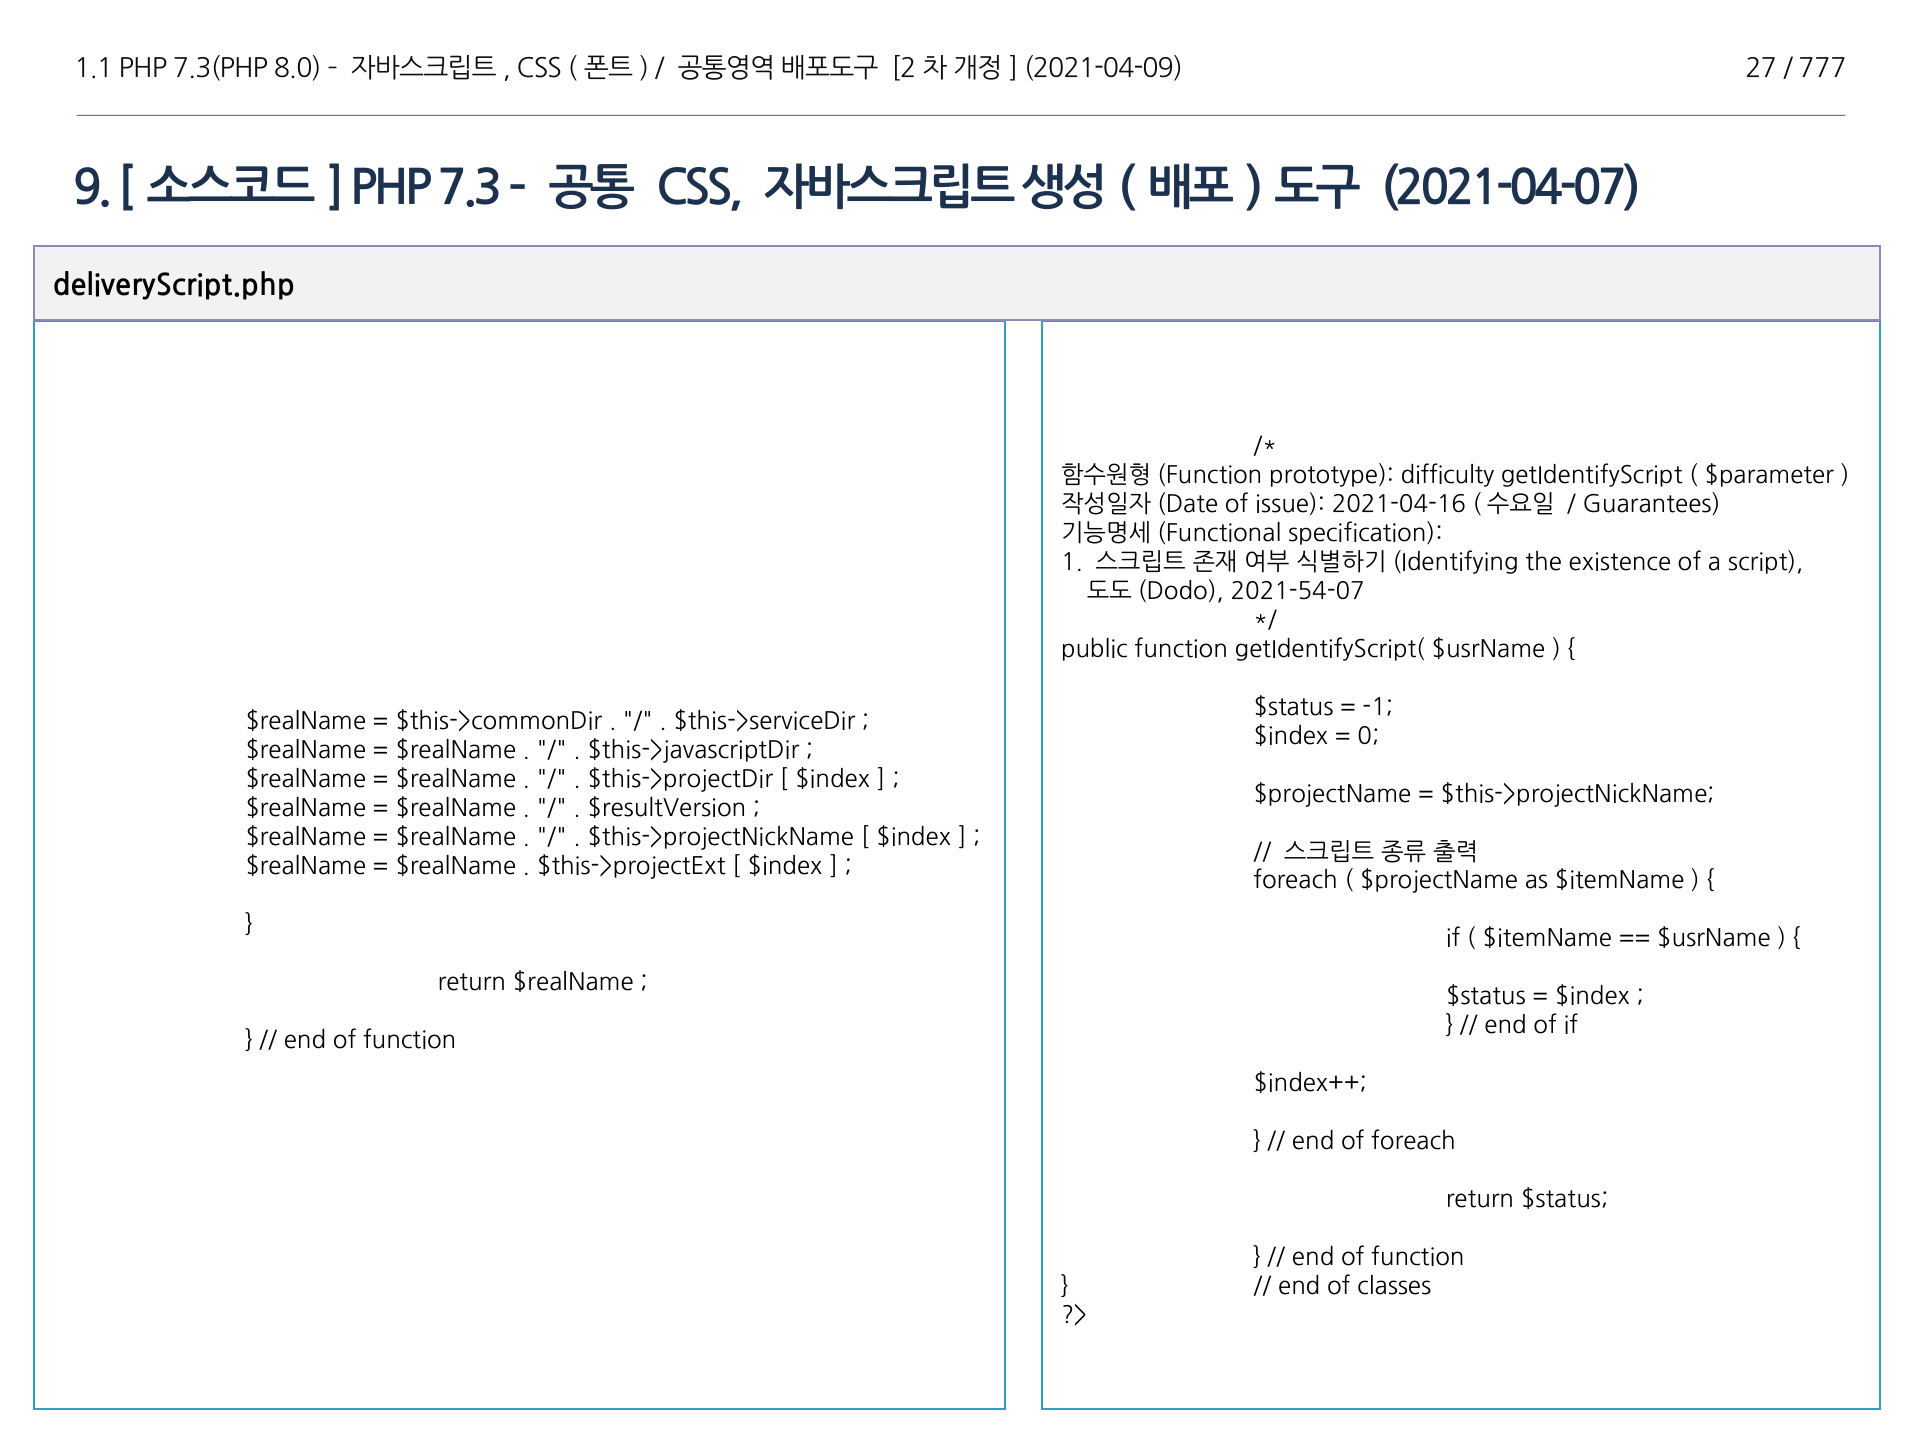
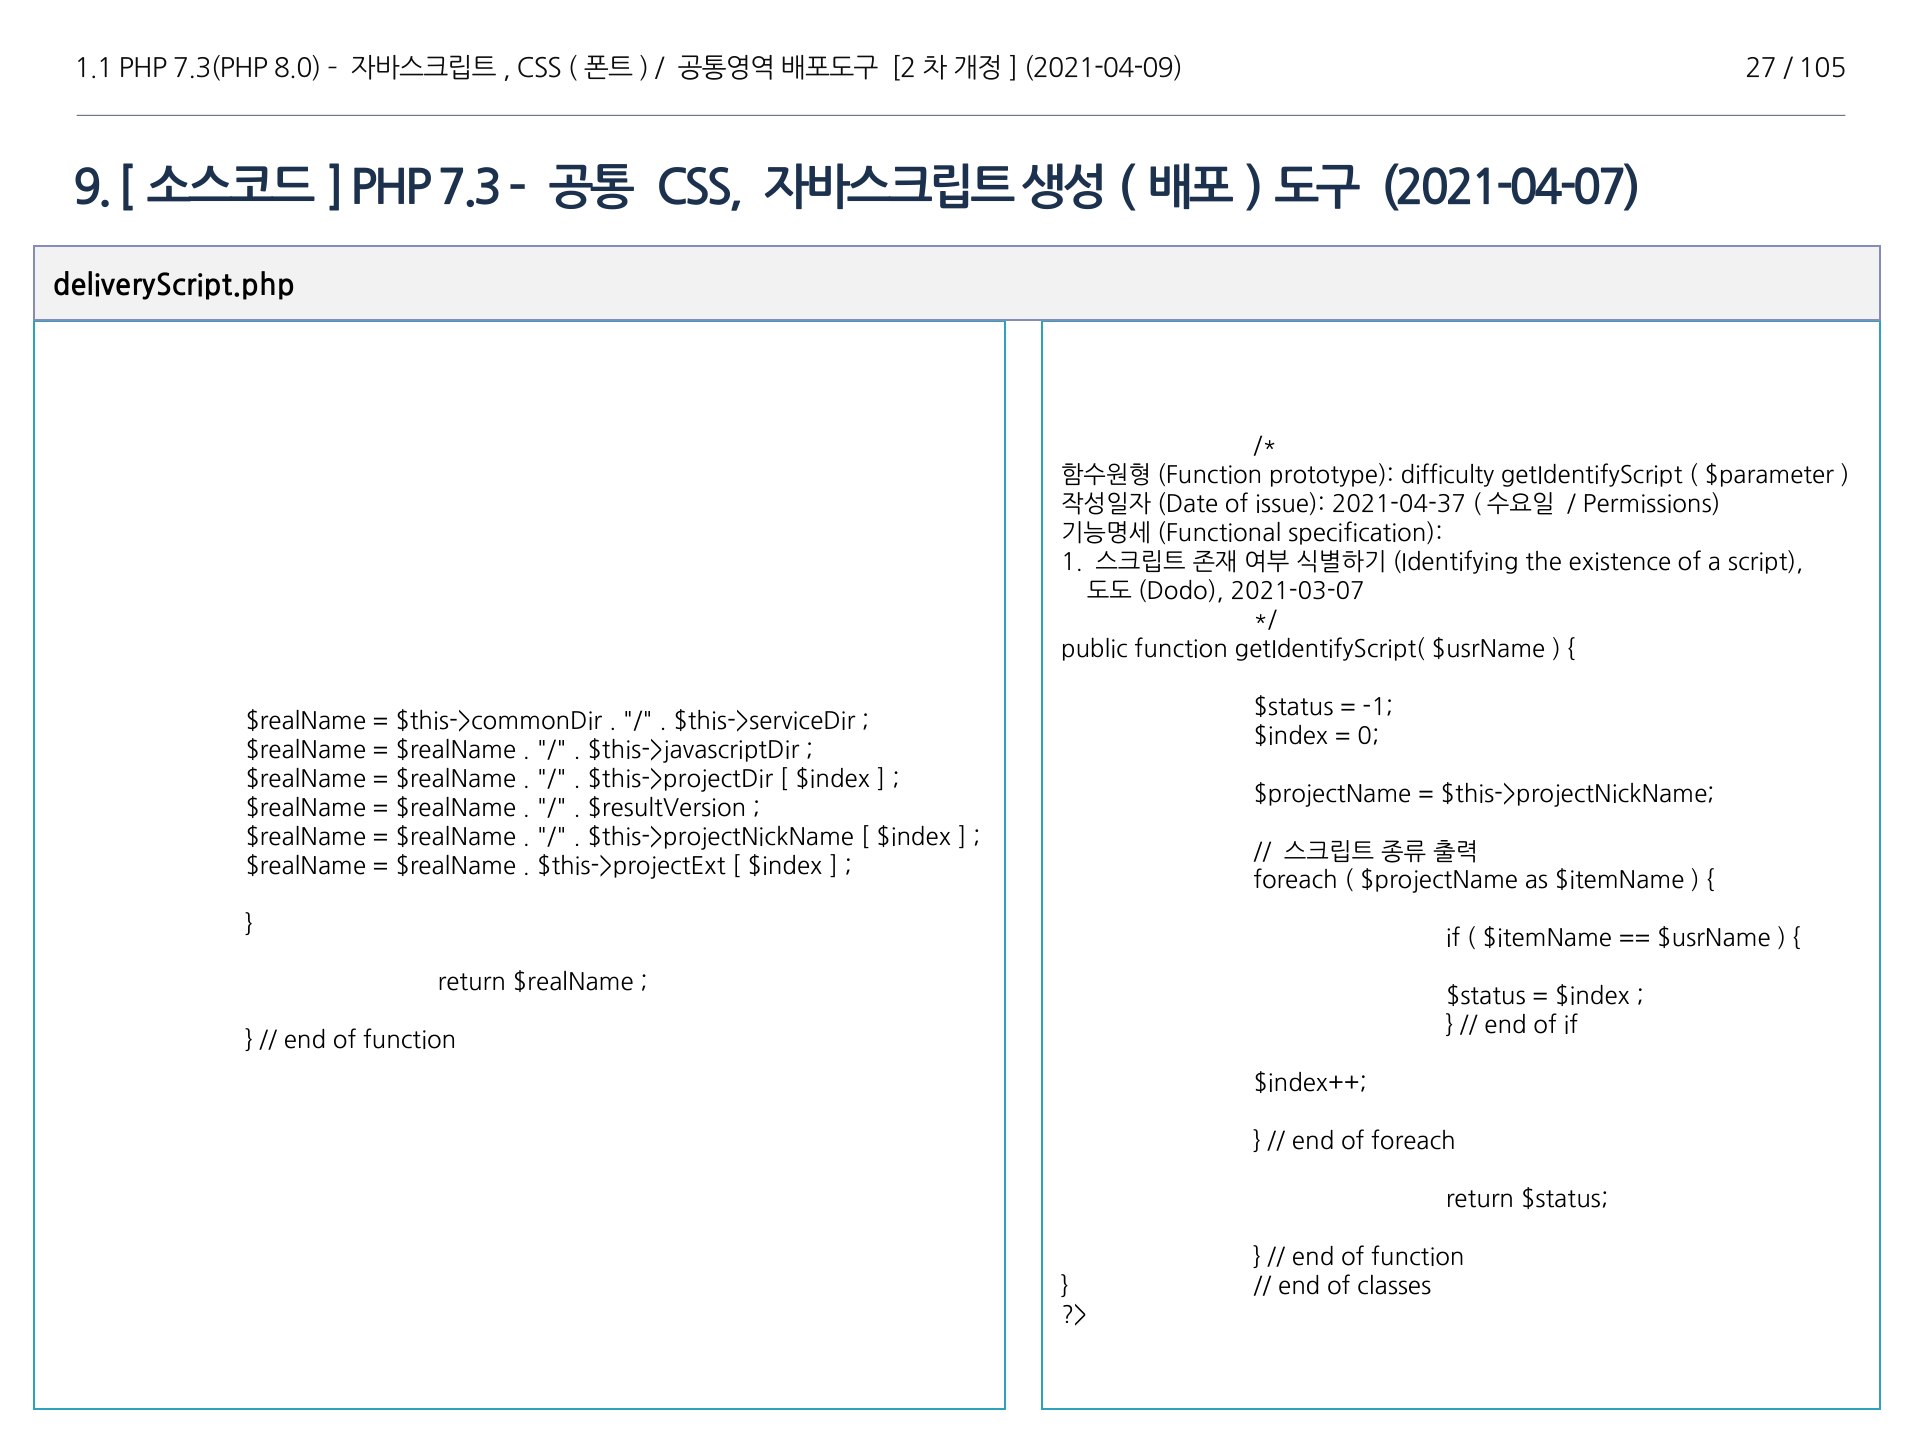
777: 777 -> 105
2021-04-16: 2021-04-16 -> 2021-04-37
Guarantees: Guarantees -> Permissions
2021-54-07: 2021-54-07 -> 2021-03-07
